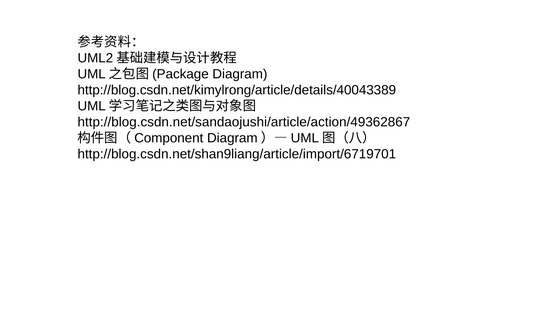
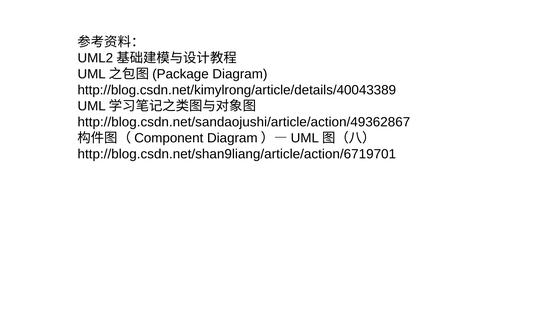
http://blog.csdn.net/shan9liang/article/import/6719701: http://blog.csdn.net/shan9liang/article/import/6719701 -> http://blog.csdn.net/shan9liang/article/action/6719701
